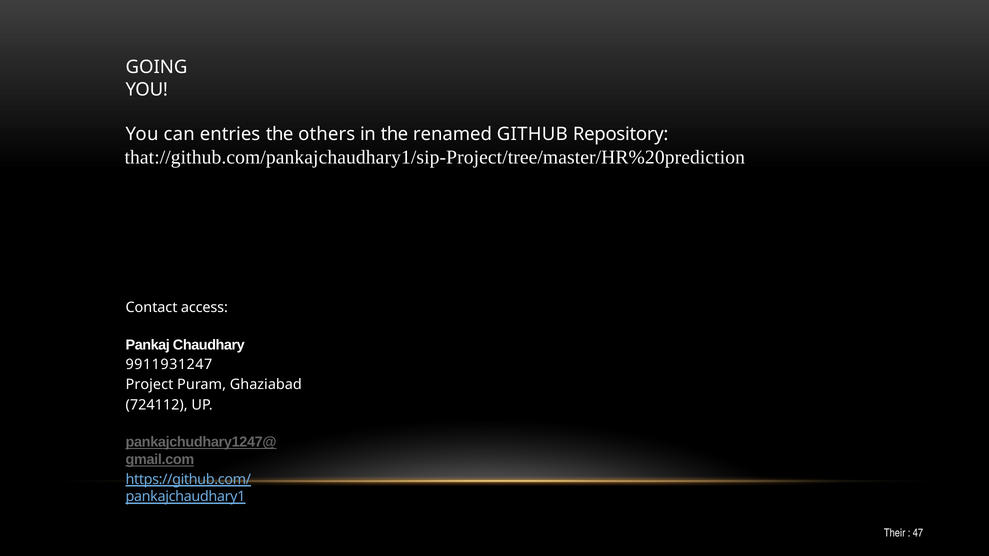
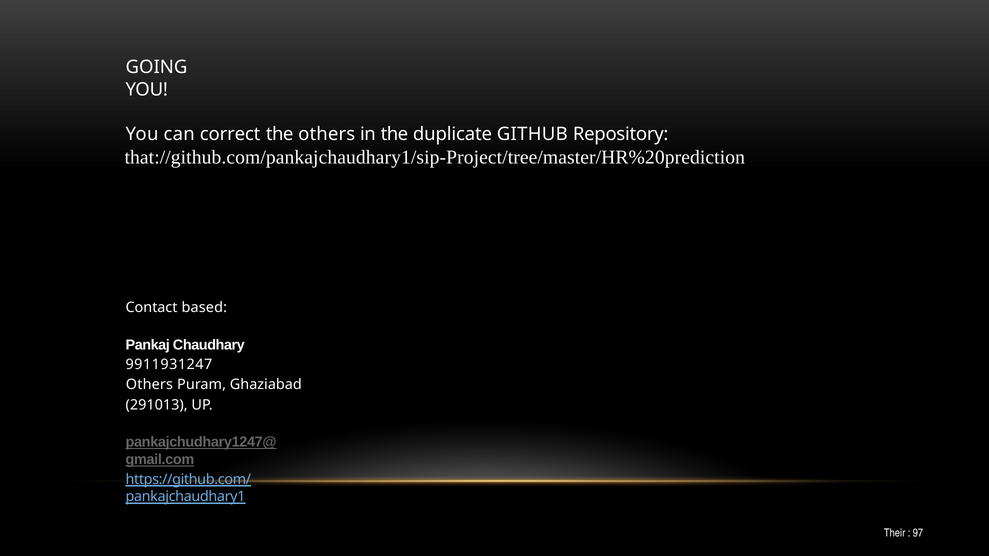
entries: entries -> correct
renamed: renamed -> duplicate
access: access -> based
Project at (149, 385): Project -> Others
724112: 724112 -> 291013
47: 47 -> 97
